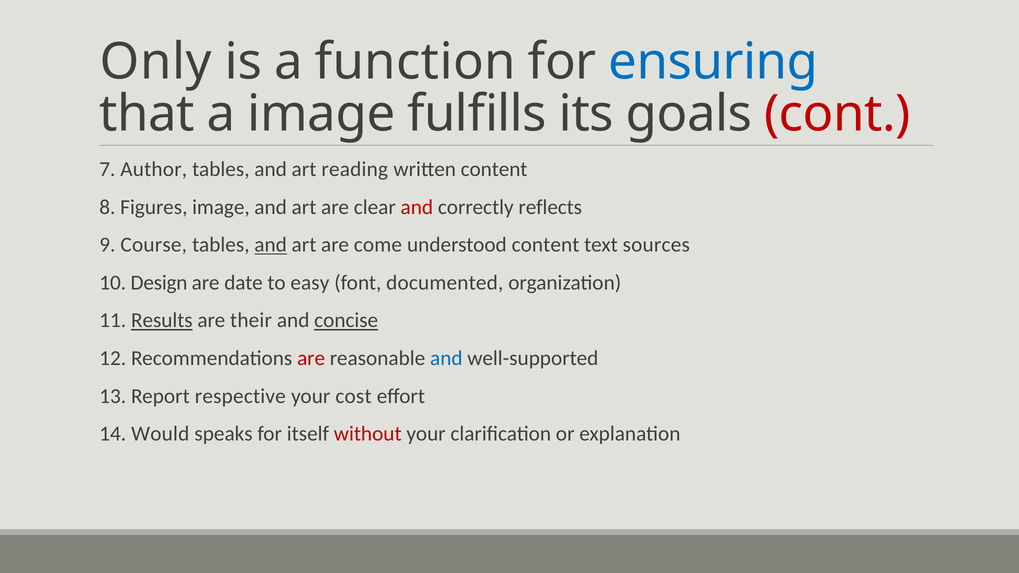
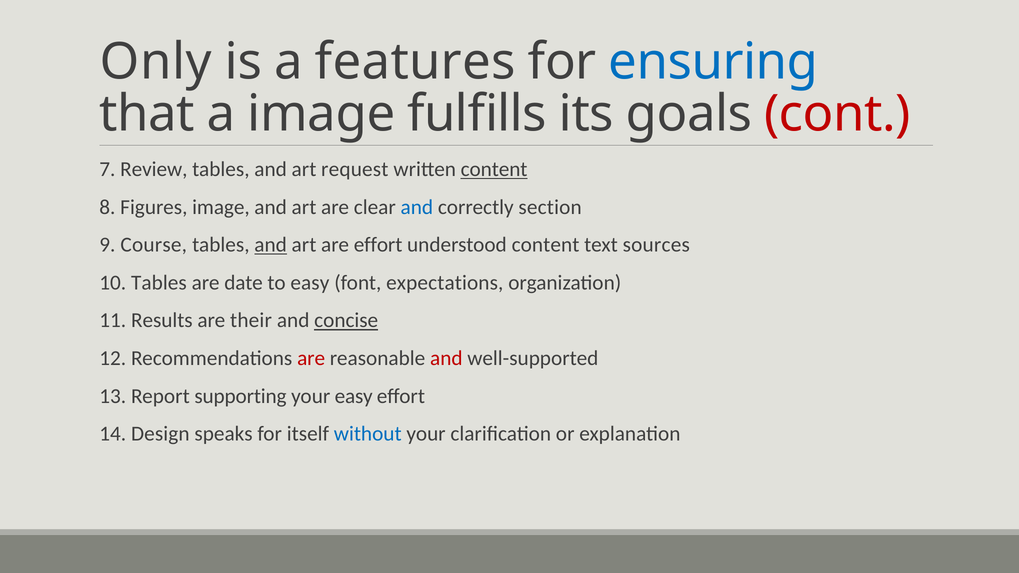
function: function -> features
Author: Author -> Review
reading: reading -> request
content at (494, 169) underline: none -> present
and at (417, 207) colour: red -> blue
reflects: reflects -> section
are come: come -> effort
10 Design: Design -> Tables
documented: documented -> expectations
Results underline: present -> none
and at (446, 358) colour: blue -> red
respective: respective -> supporting
your cost: cost -> easy
Would: Would -> Design
without colour: red -> blue
